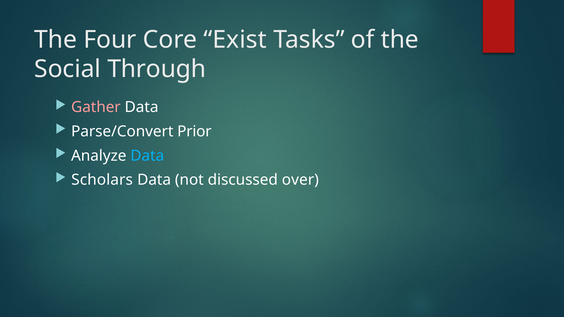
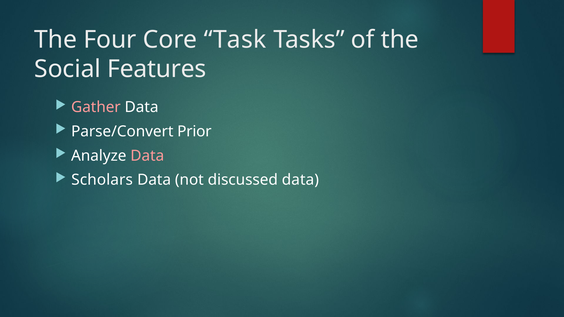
Exist: Exist -> Task
Through: Through -> Features
Data at (147, 156) colour: light blue -> pink
discussed over: over -> data
